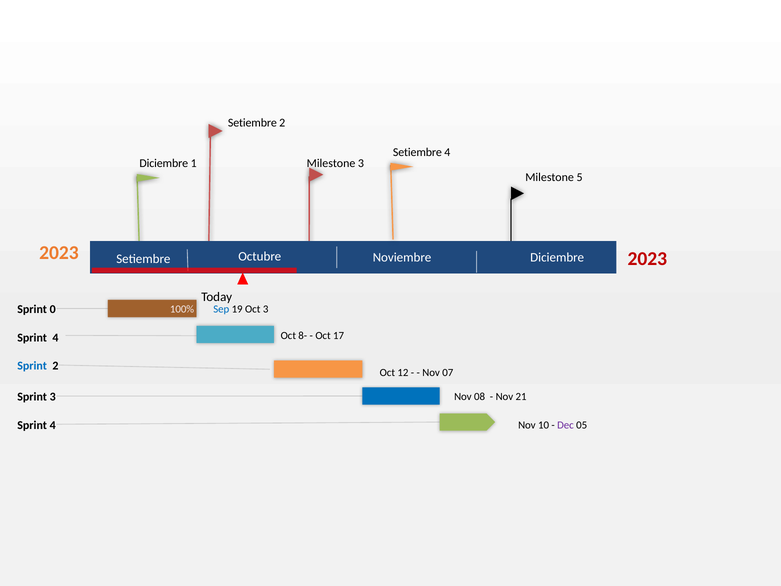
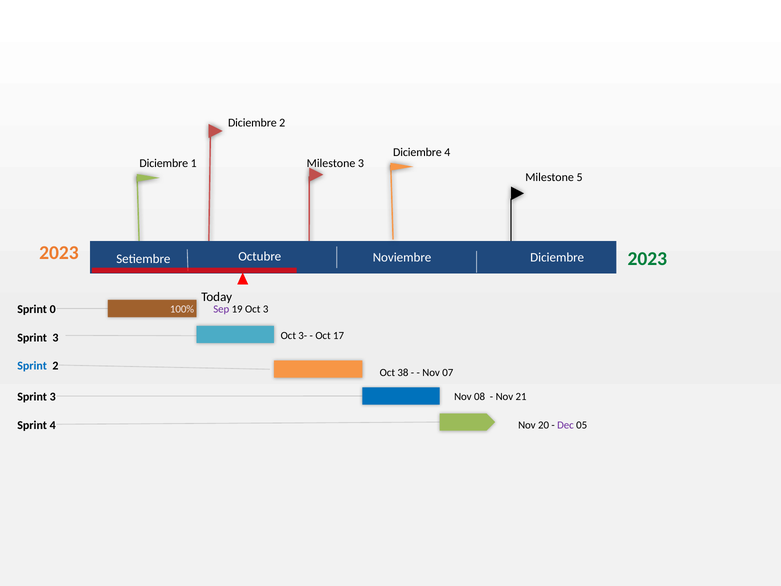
Setiembre at (252, 123): Setiembre -> Diciembre
Setiembre at (417, 152): Setiembre -> Diciembre
2023 at (647, 259) colour: red -> green
Sep colour: blue -> purple
4 at (55, 337): 4 -> 3
8-: 8- -> 3-
12: 12 -> 38
10: 10 -> 20
